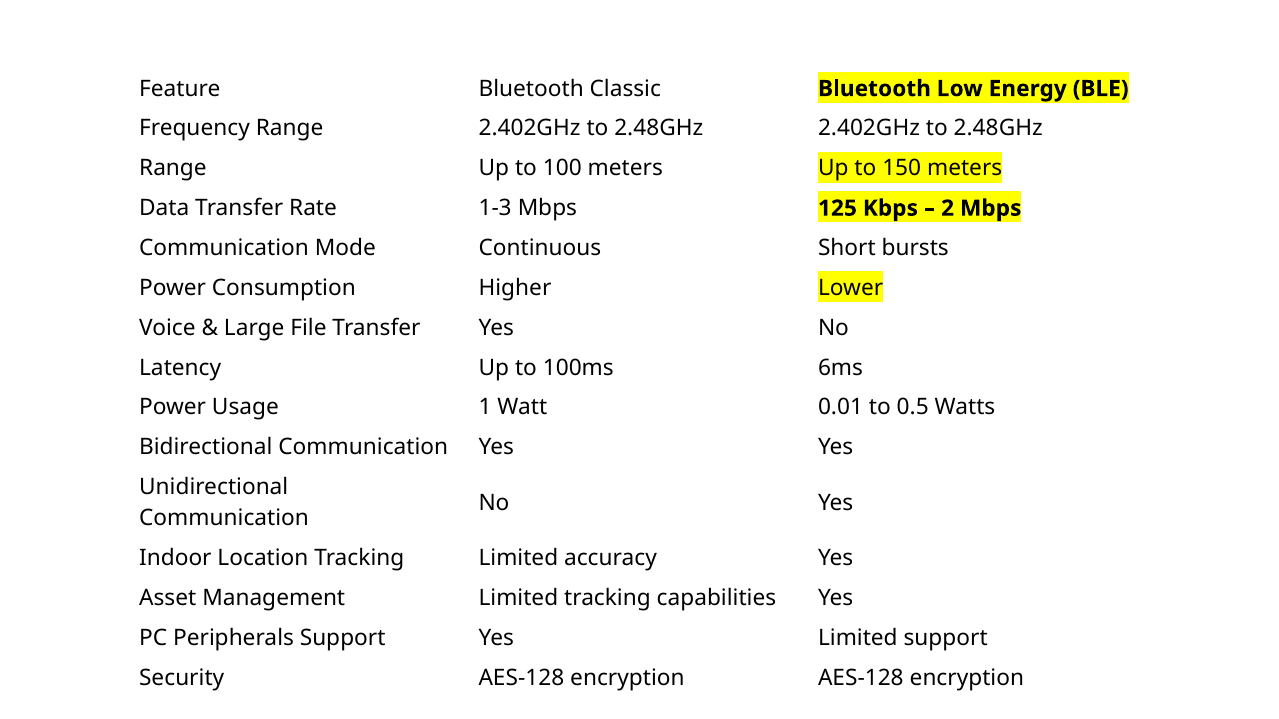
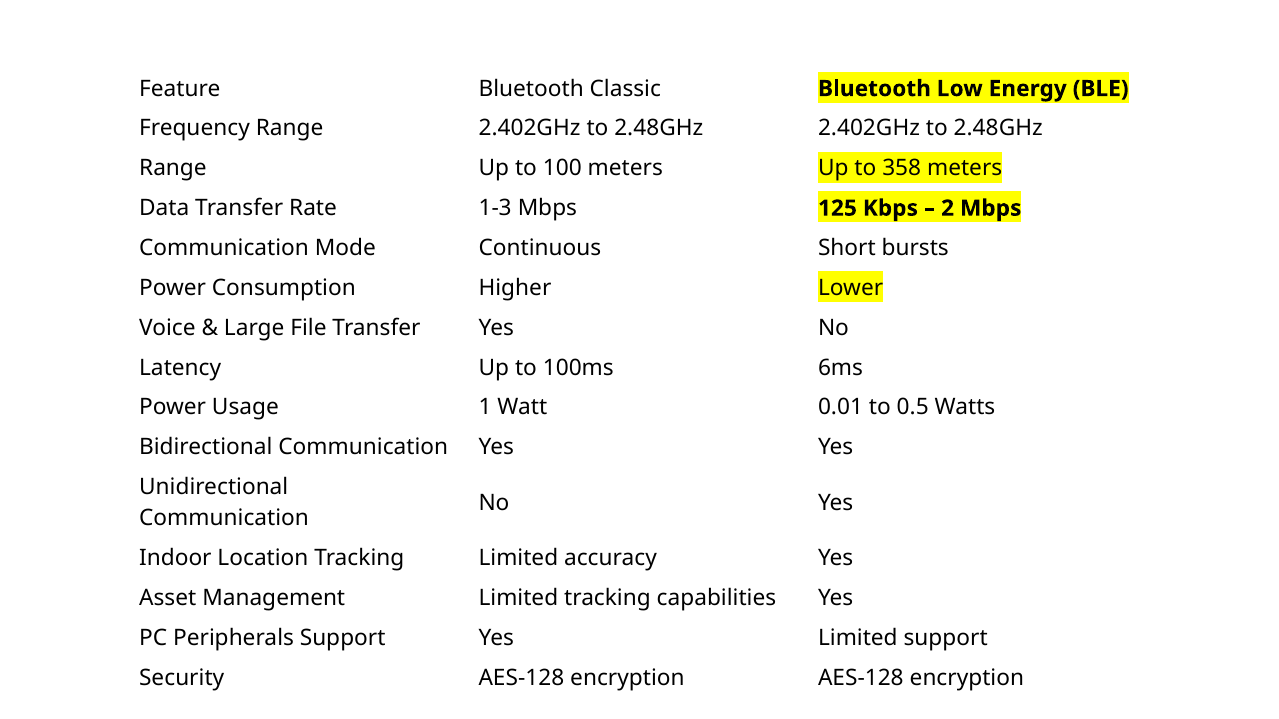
150: 150 -> 358
